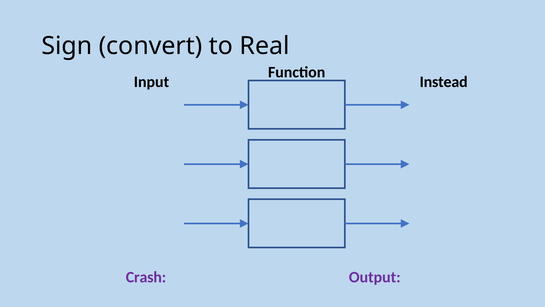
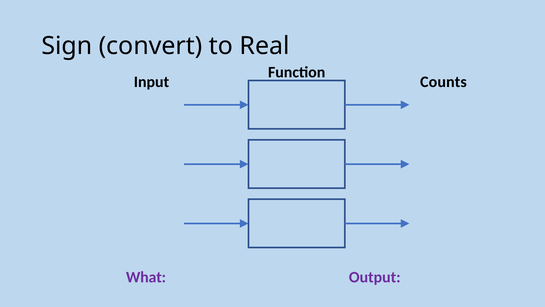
Instead: Instead -> Counts
Crash: Crash -> What
